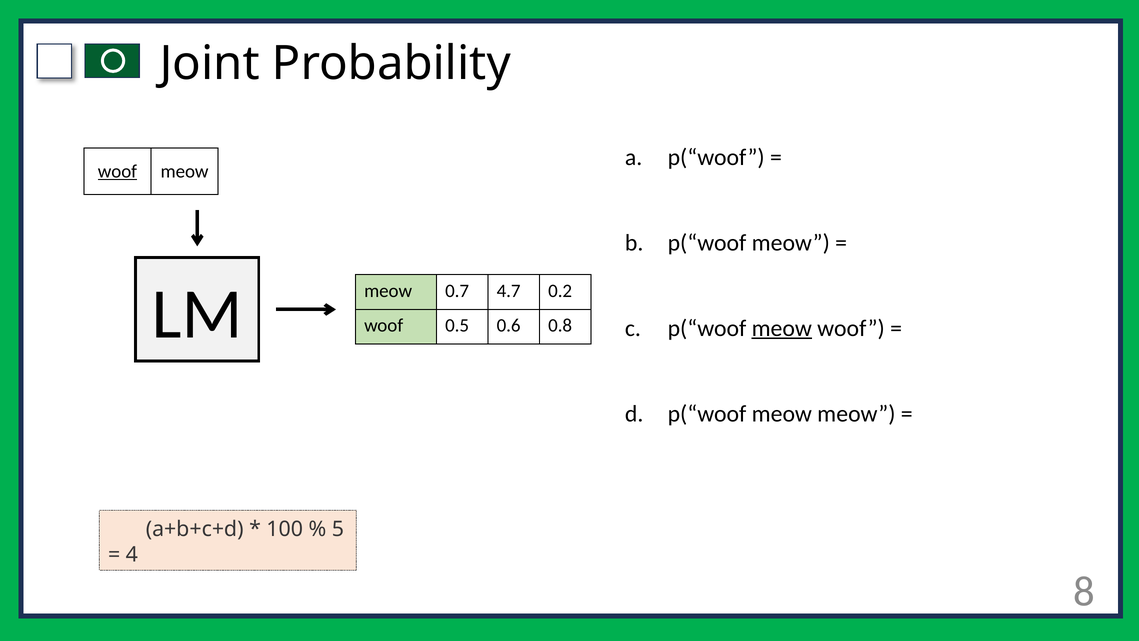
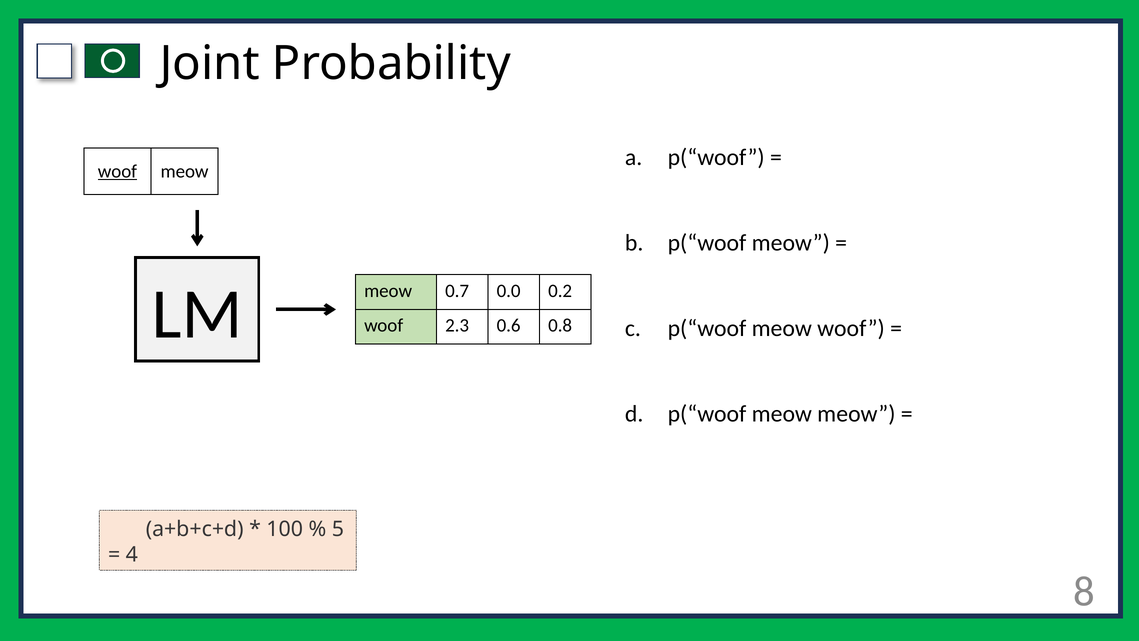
4.7: 4.7 -> 0.0
0.5: 0.5 -> 2.3
meow at (782, 328) underline: present -> none
